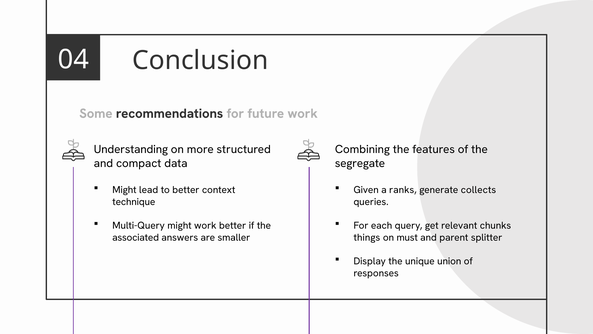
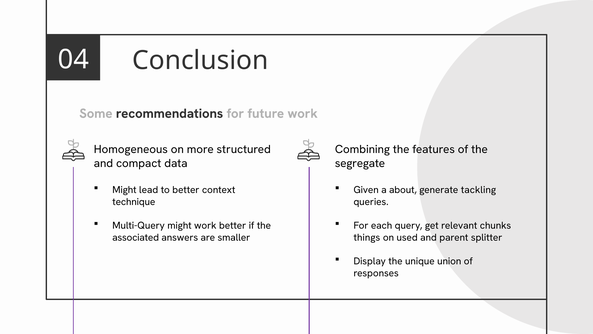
Understanding: Understanding -> Homogeneous
ranks: ranks -> about
collects: collects -> tackling
must: must -> used
